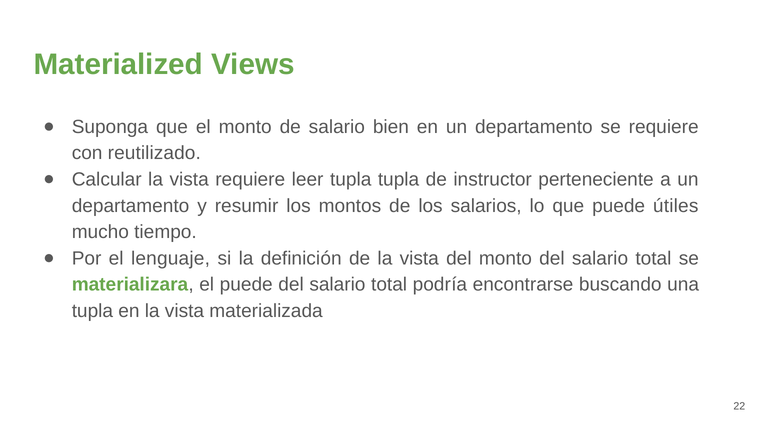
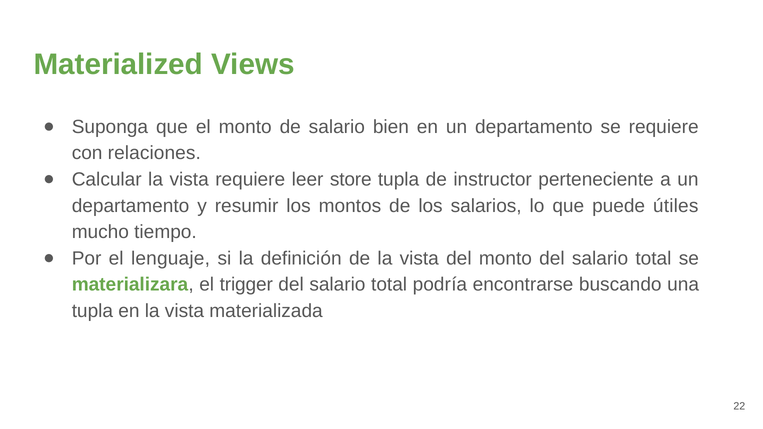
reutilizado: reutilizado -> relaciones
leer tupla: tupla -> store
el puede: puede -> trigger
